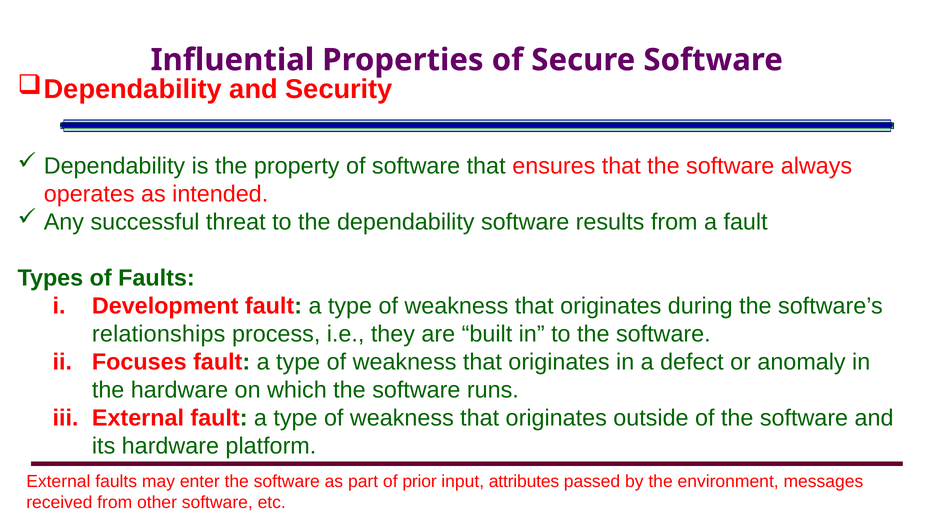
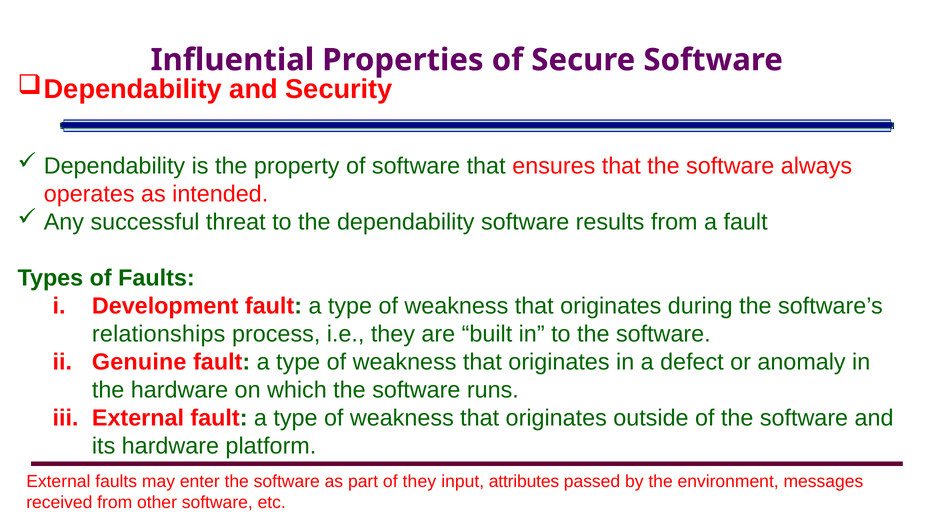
Focuses: Focuses -> Genuine
of prior: prior -> they
